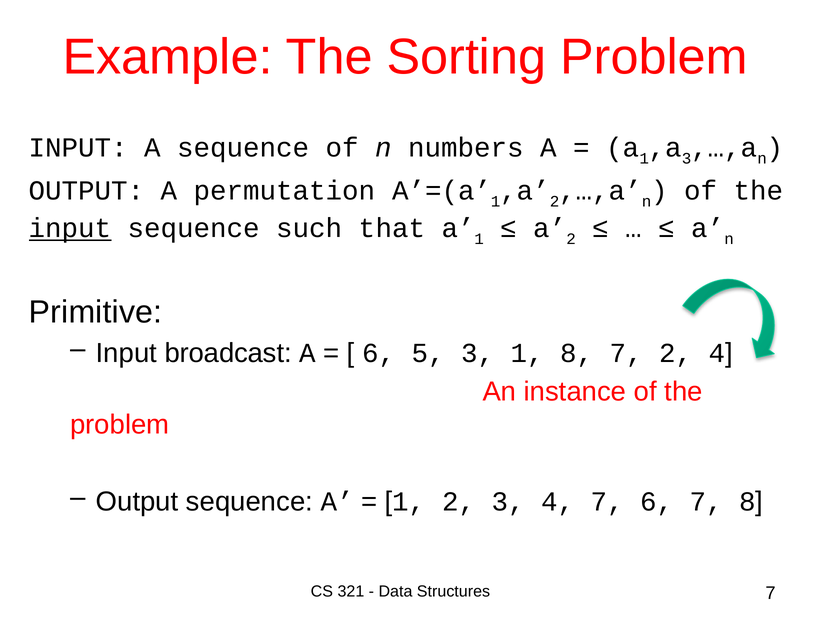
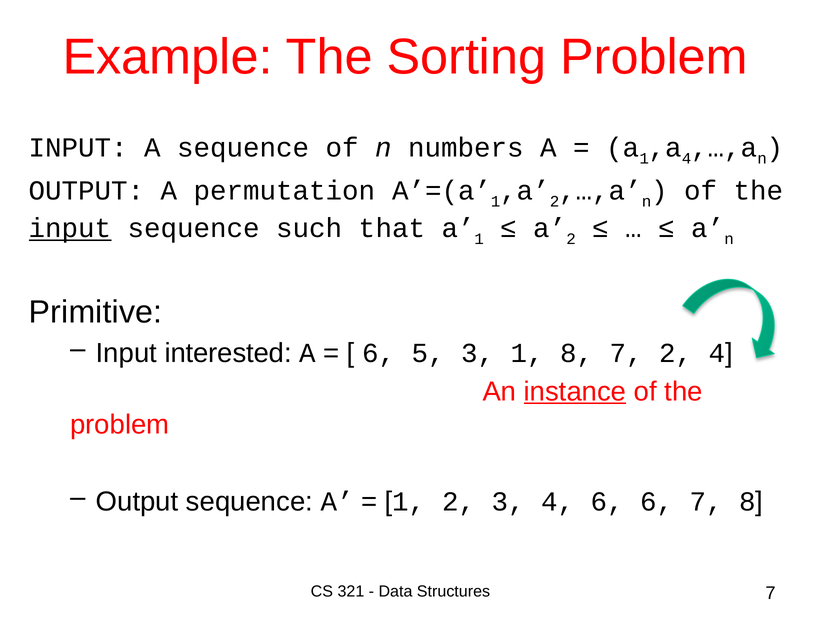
3 at (687, 158): 3 -> 4
broadcast: broadcast -> interested
instance underline: none -> present
4 7: 7 -> 6
